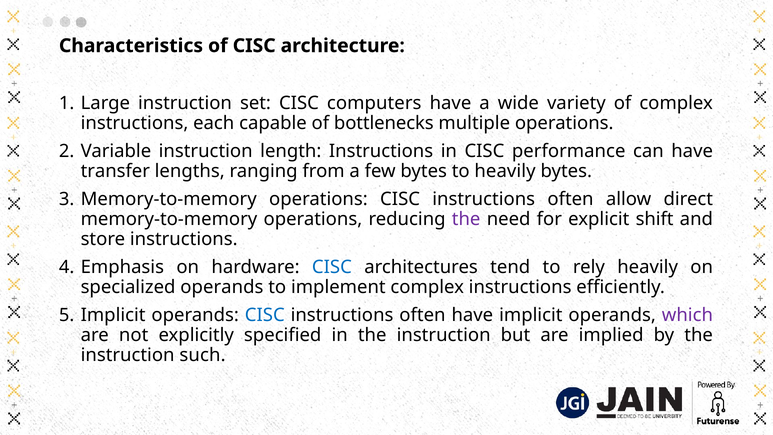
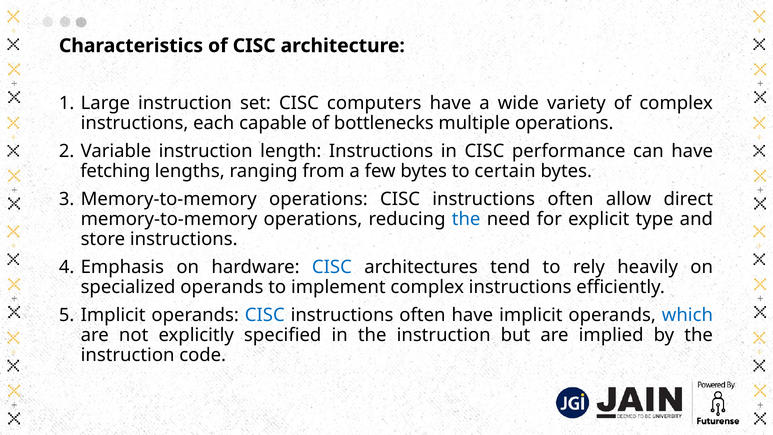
transfer: transfer -> fetching
to heavily: heavily -> certain
the at (466, 219) colour: purple -> blue
shift: shift -> type
which colour: purple -> blue
such: such -> code
